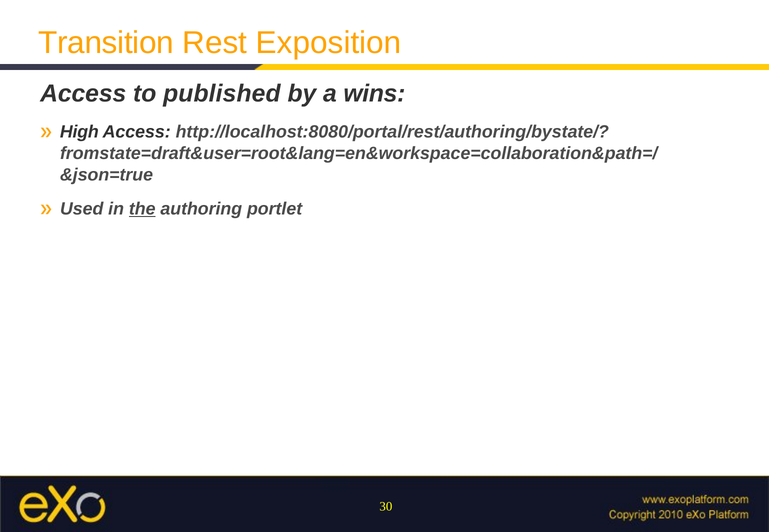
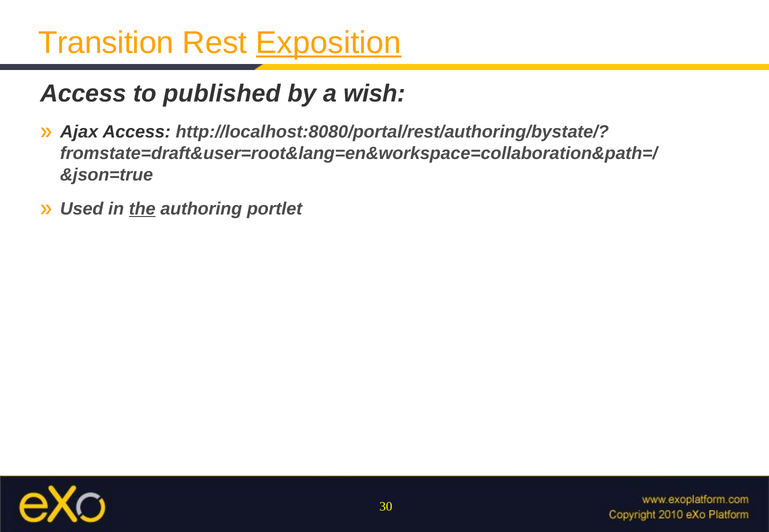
Exposition underline: none -> present
wins: wins -> wish
High: High -> Ajax
